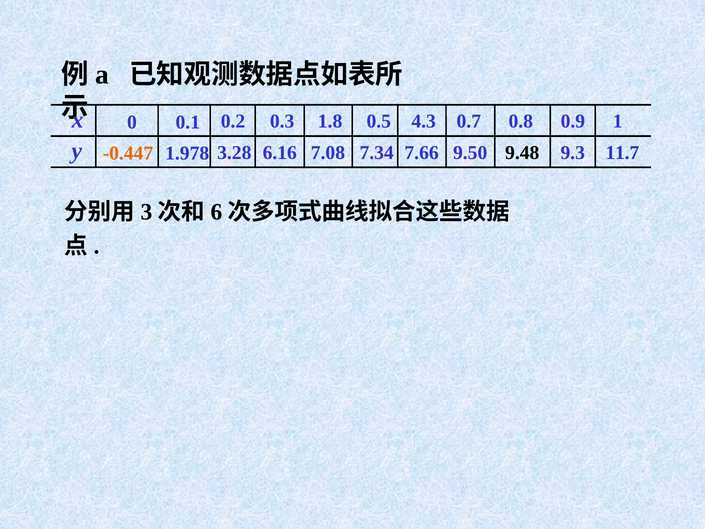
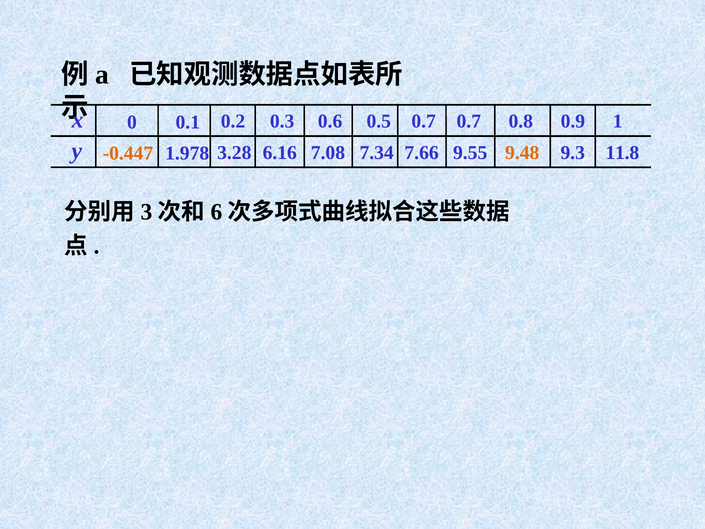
1.8: 1.8 -> 0.6
4.3 at (424, 121): 4.3 -> 0.7
9.50: 9.50 -> 9.55
9.48 colour: black -> orange
11.7: 11.7 -> 11.8
